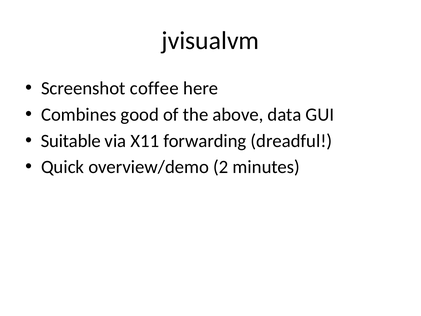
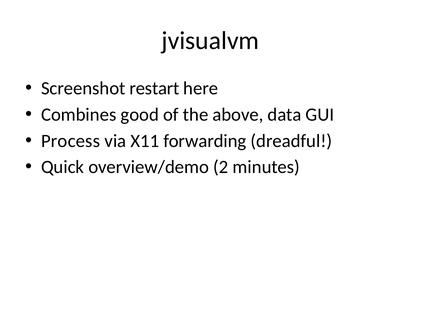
coffee: coffee -> restart
Suitable: Suitable -> Process
